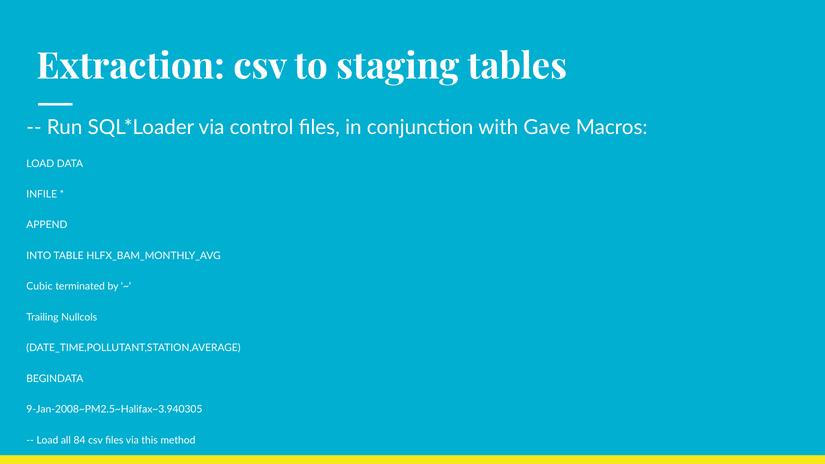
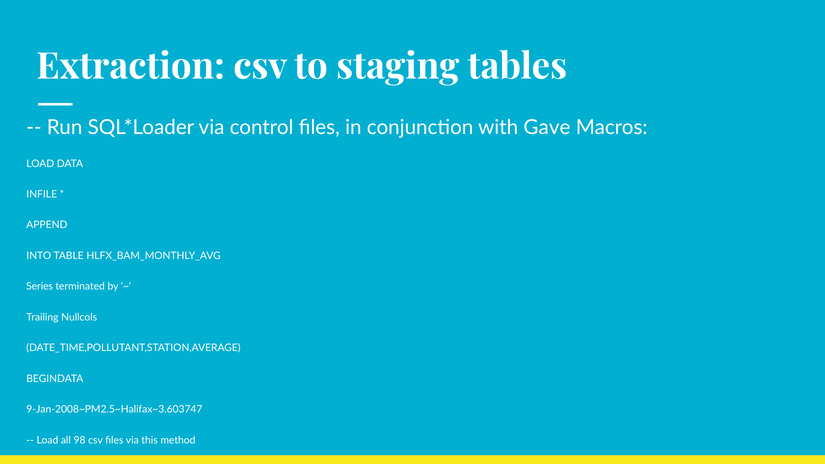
Cubic: Cubic -> Series
9-Jan-2008~PM2.5~Halifax~3.940305: 9-Jan-2008~PM2.5~Halifax~3.940305 -> 9-Jan-2008~PM2.5~Halifax~3.603747
84: 84 -> 98
